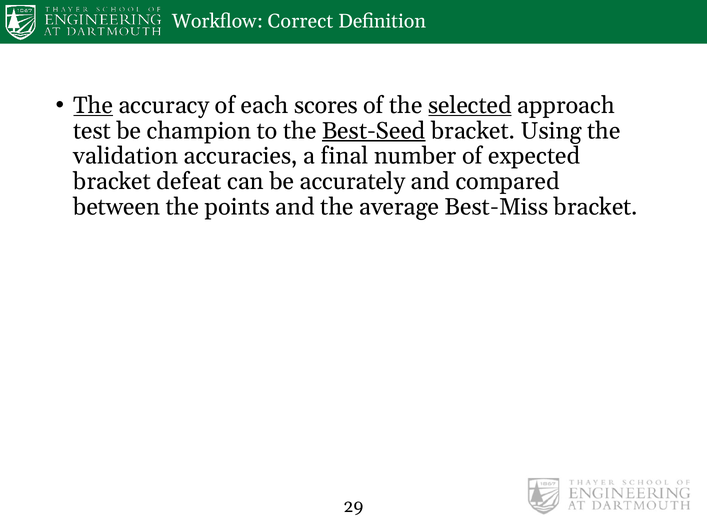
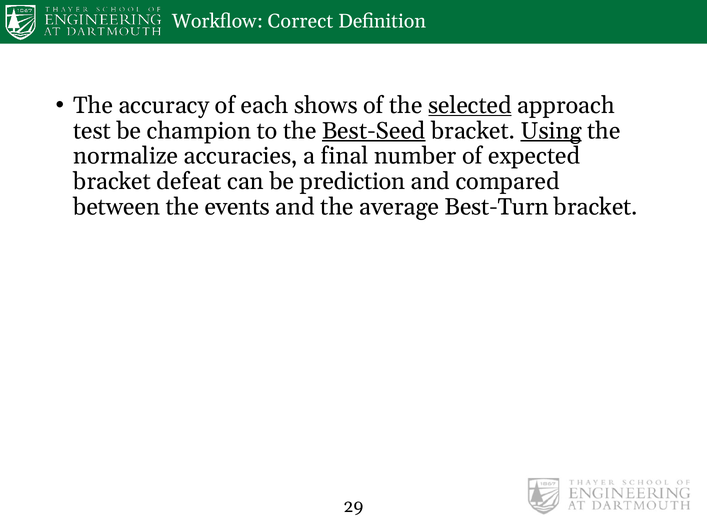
The at (93, 105) underline: present -> none
scores: scores -> shows
Using underline: none -> present
validation: validation -> normalize
accurately: accurately -> prediction
points: points -> events
Best-Miss: Best-Miss -> Best-Turn
